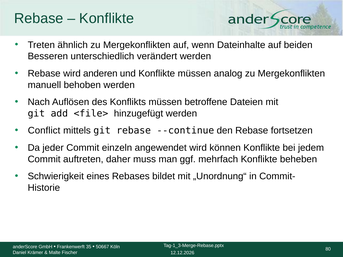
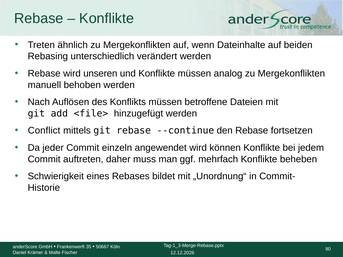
Besseren: Besseren -> Rebasing
anderen: anderen -> unseren
